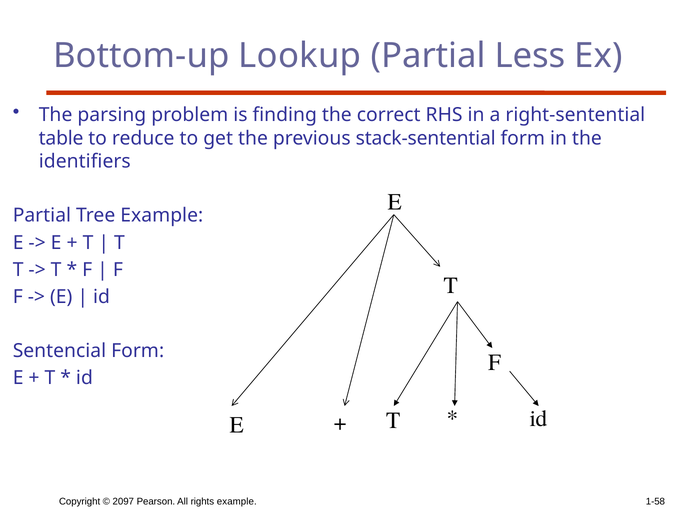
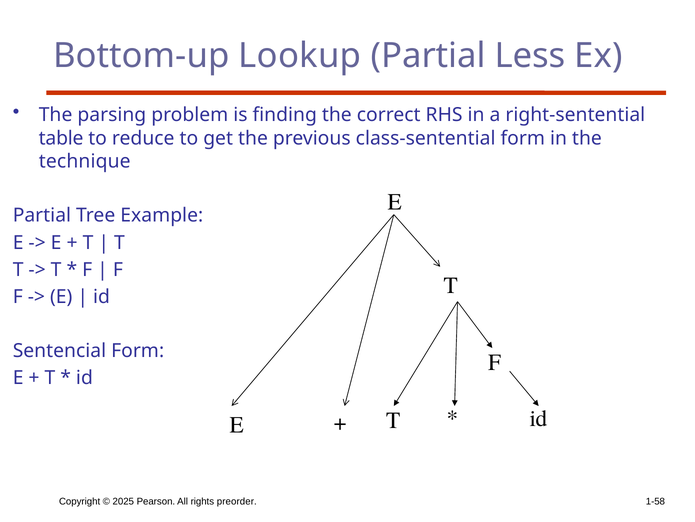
stack-sentential: stack-sentential -> class-sentential
identifiers: identifiers -> technique
2097: 2097 -> 2025
rights example: example -> preorder
